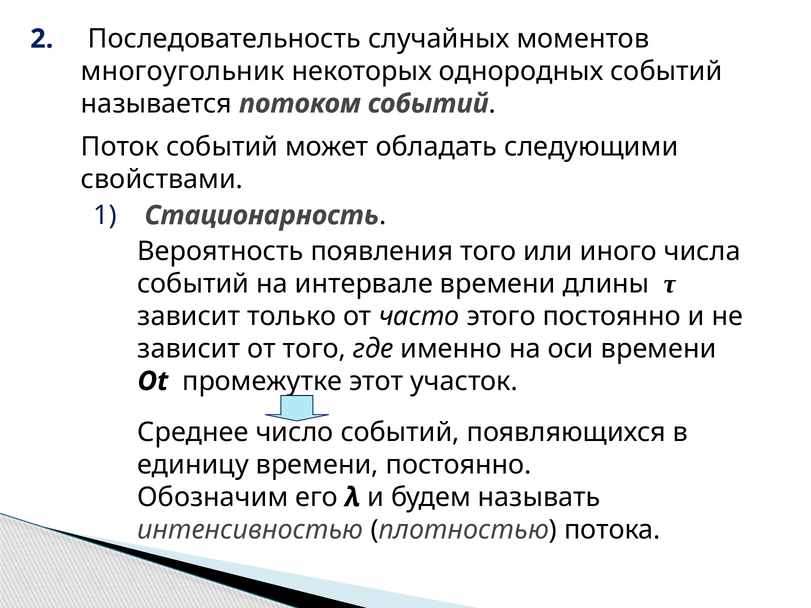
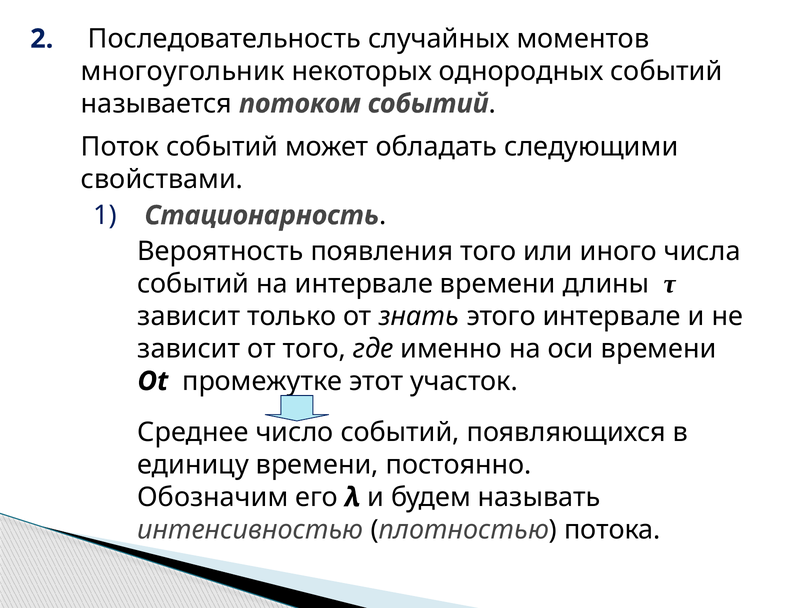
часто: часто -> знать
этого постоянно: постоянно -> интервале
